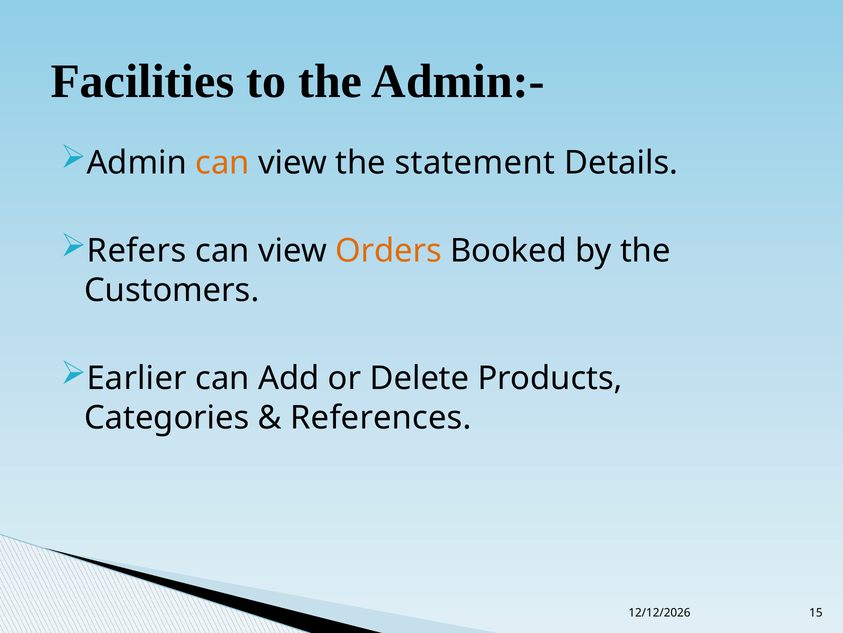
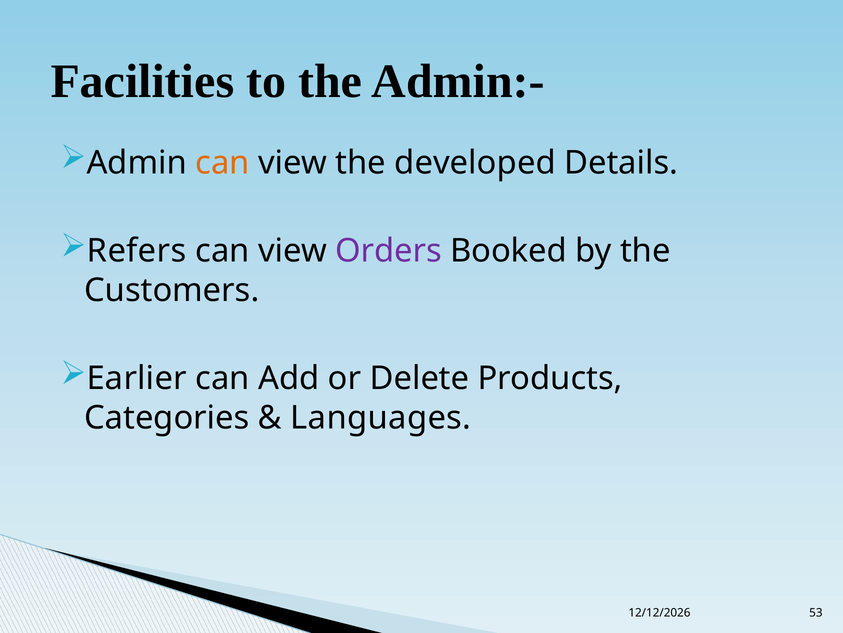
statement: statement -> developed
Orders colour: orange -> purple
References: References -> Languages
15: 15 -> 53
